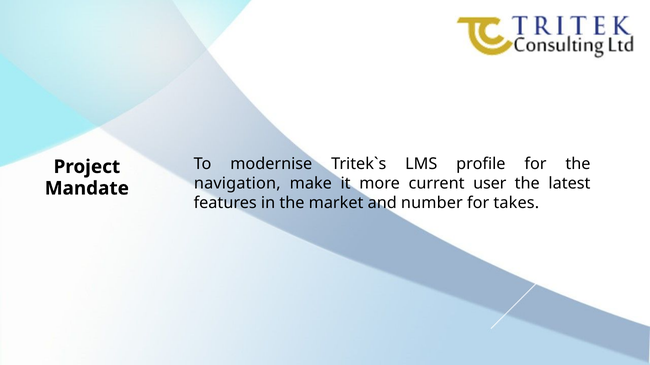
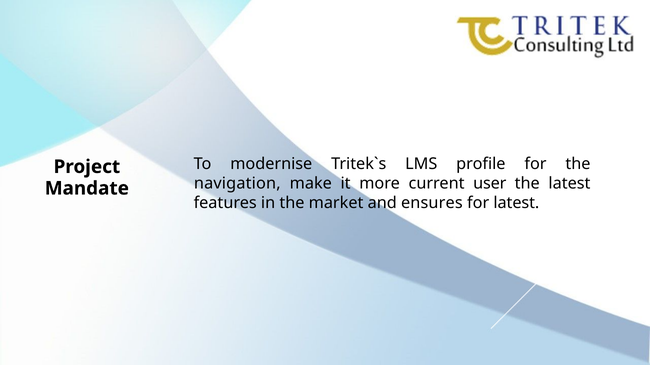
number: number -> ensures
for takes: takes -> latest
